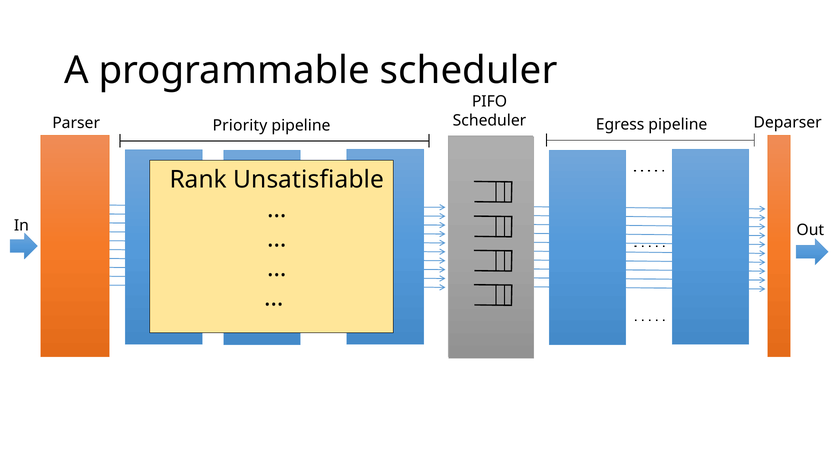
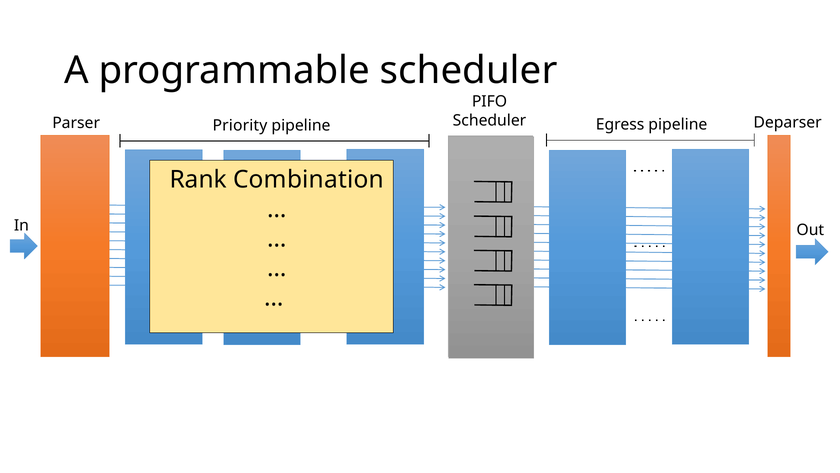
Unsatisfiable: Unsatisfiable -> Combination
